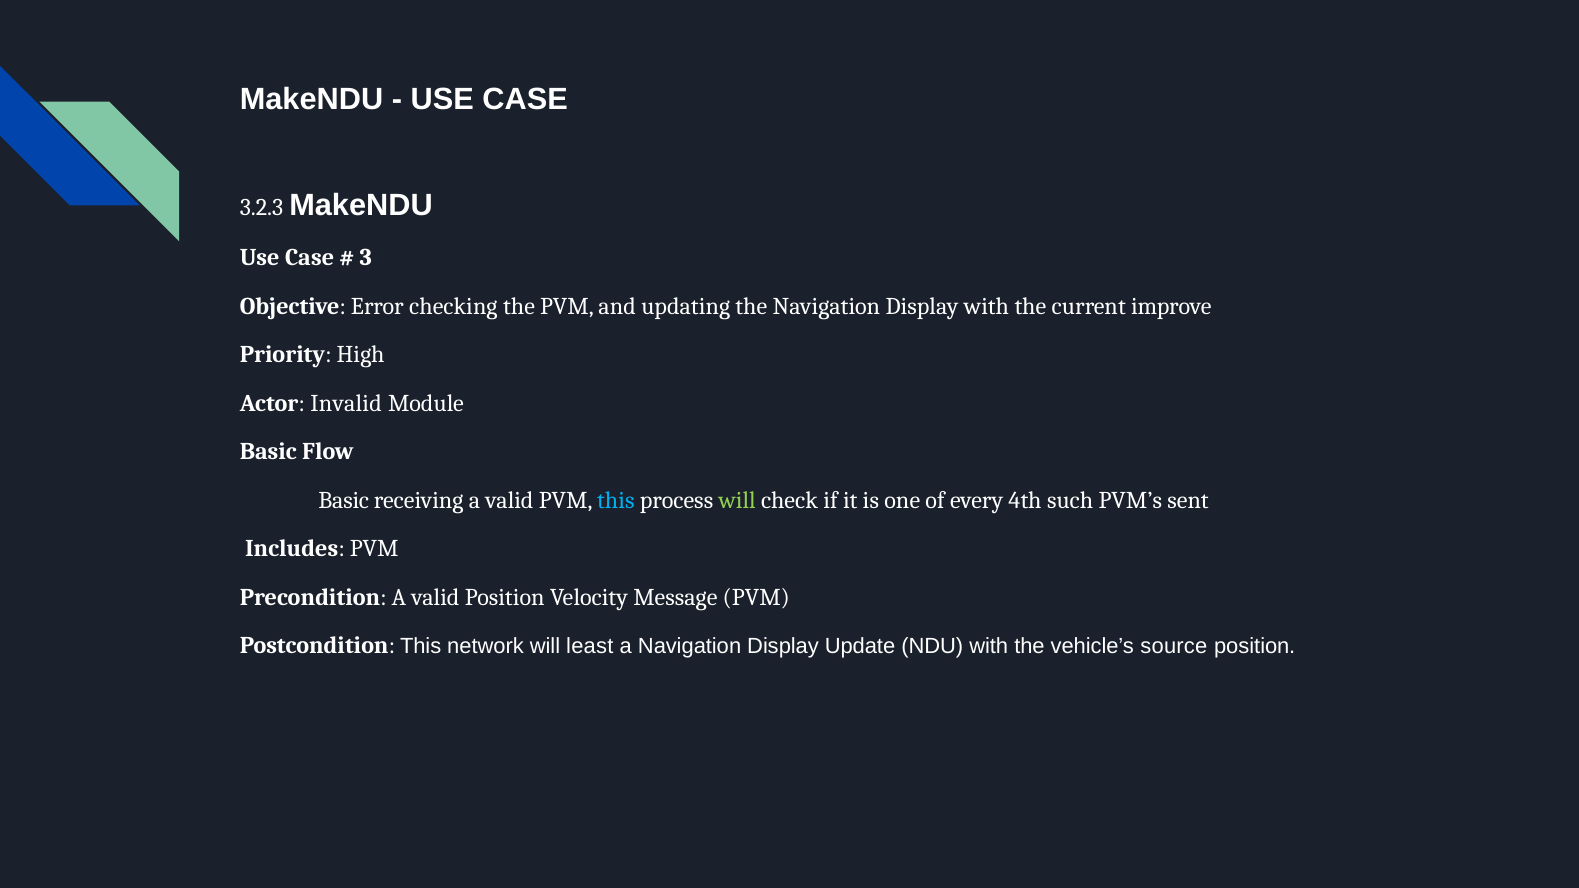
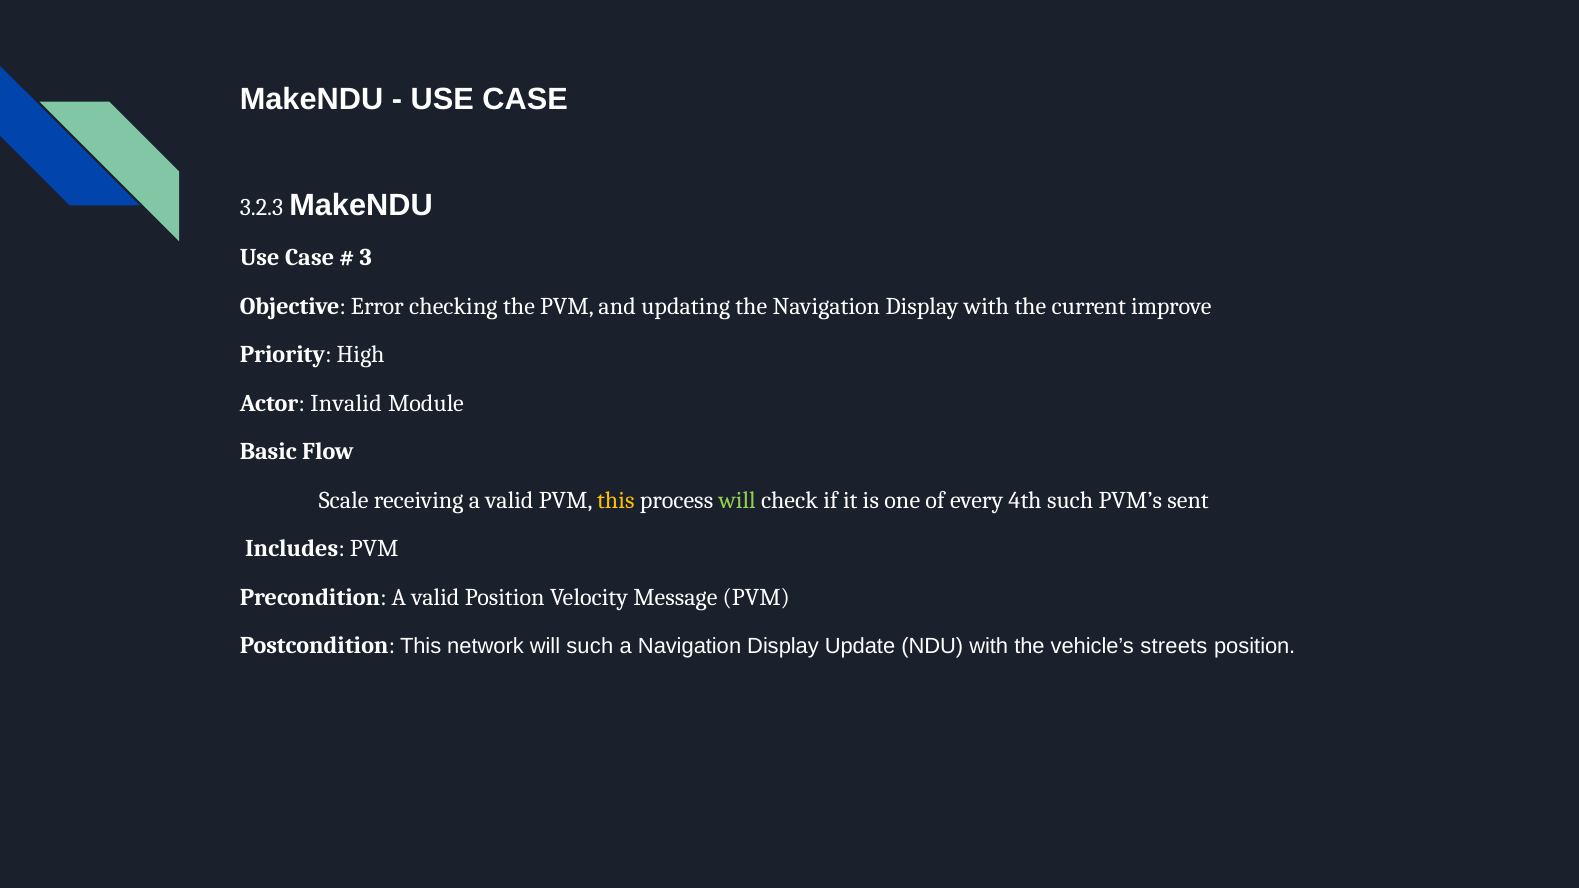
Basic at (344, 500): Basic -> Scale
this at (616, 500) colour: light blue -> yellow
will least: least -> such
source: source -> streets
